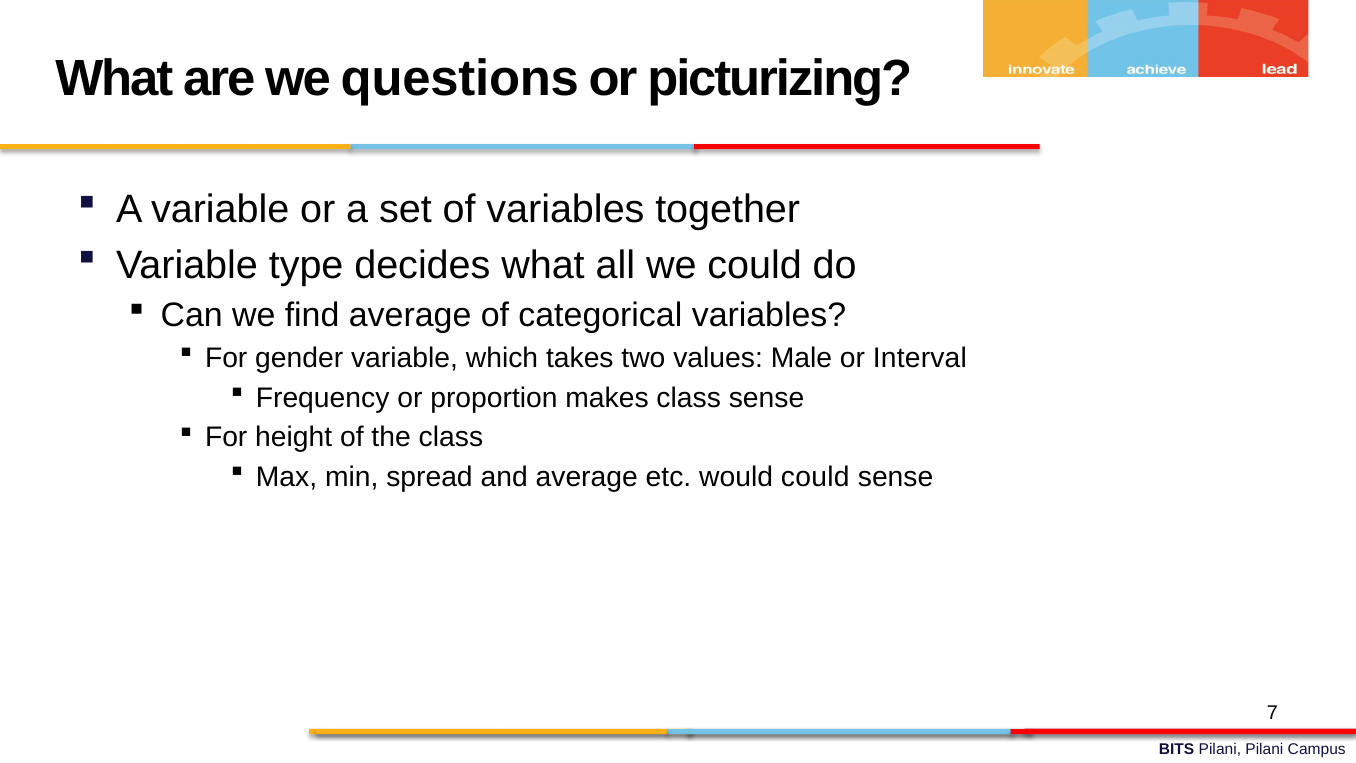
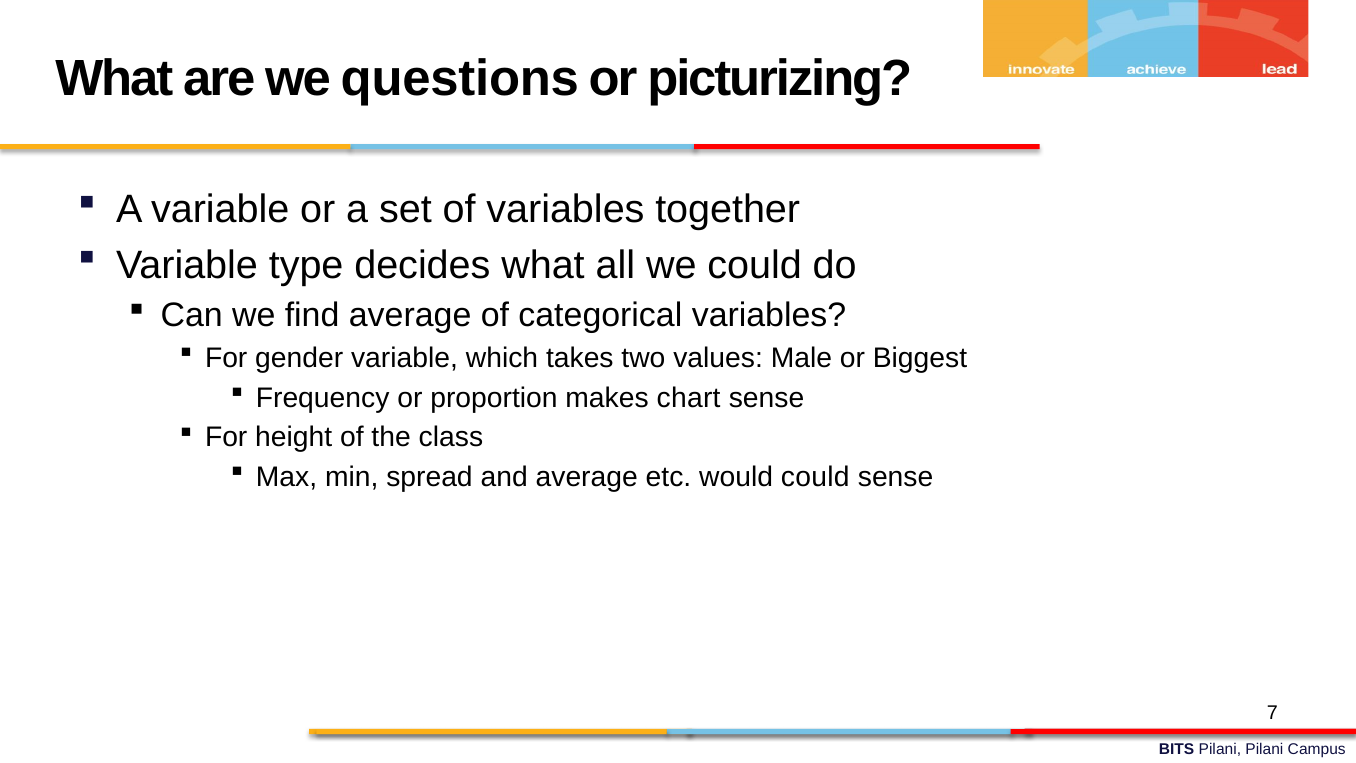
Interval: Interval -> Biggest
makes class: class -> chart
